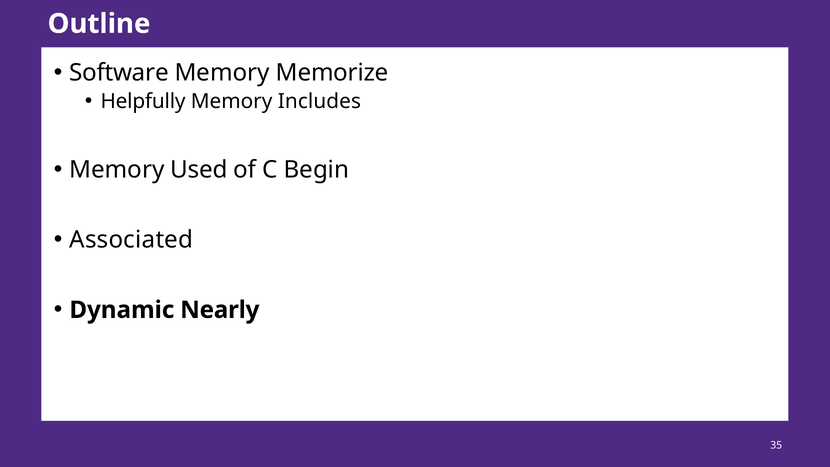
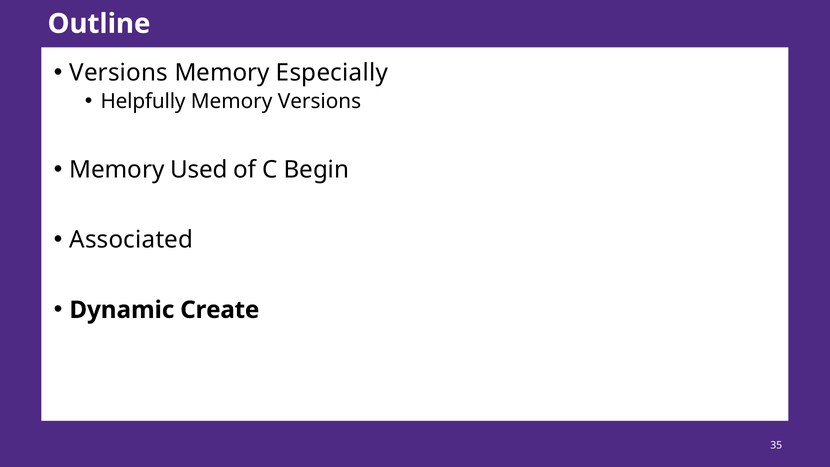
Software at (119, 73): Software -> Versions
Memorize: Memorize -> Especially
Memory Includes: Includes -> Versions
Nearly: Nearly -> Create
